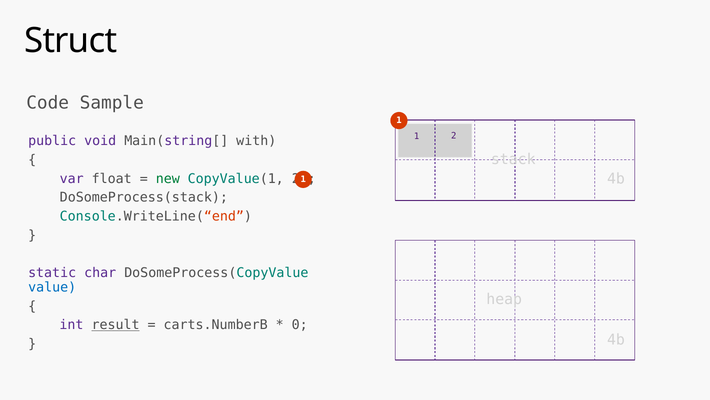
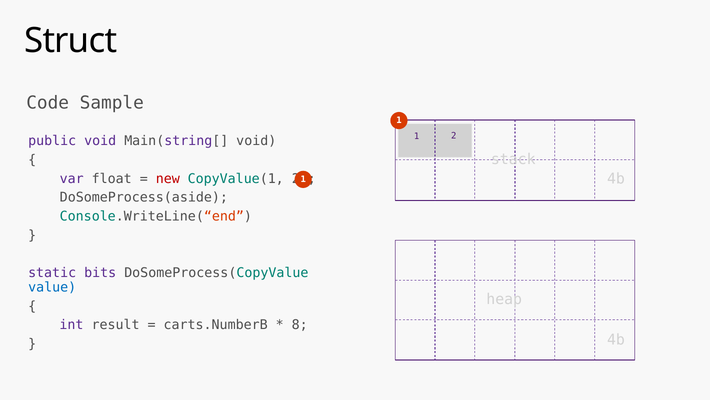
Main(string[ with: with -> void
new colour: green -> red
DoSomeProcess(stack: DoSomeProcess(stack -> DoSomeProcess(aside
char: char -> bits
result underline: present -> none
0: 0 -> 8
